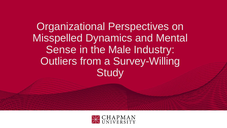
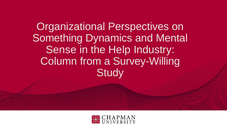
Misspelled: Misspelled -> Something
Male: Male -> Help
Outliers: Outliers -> Column
